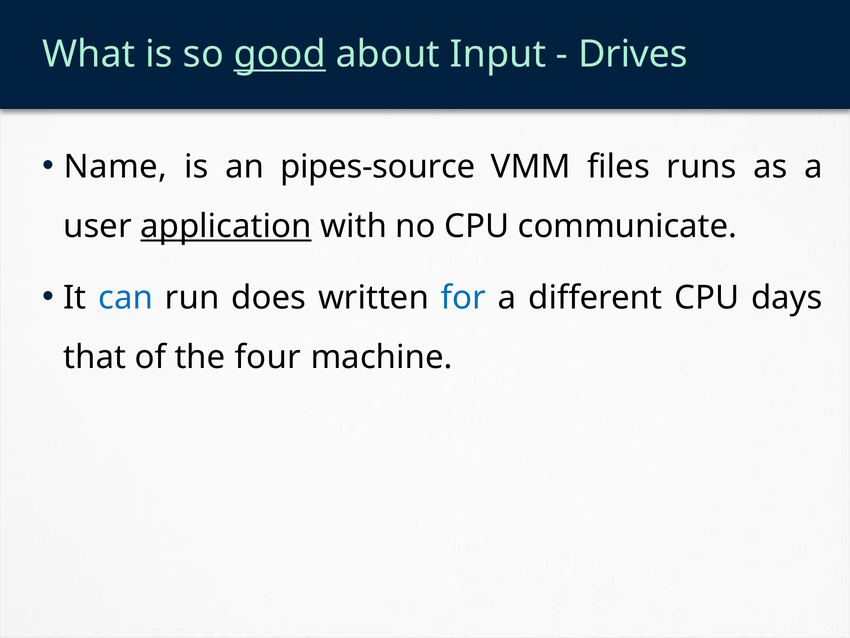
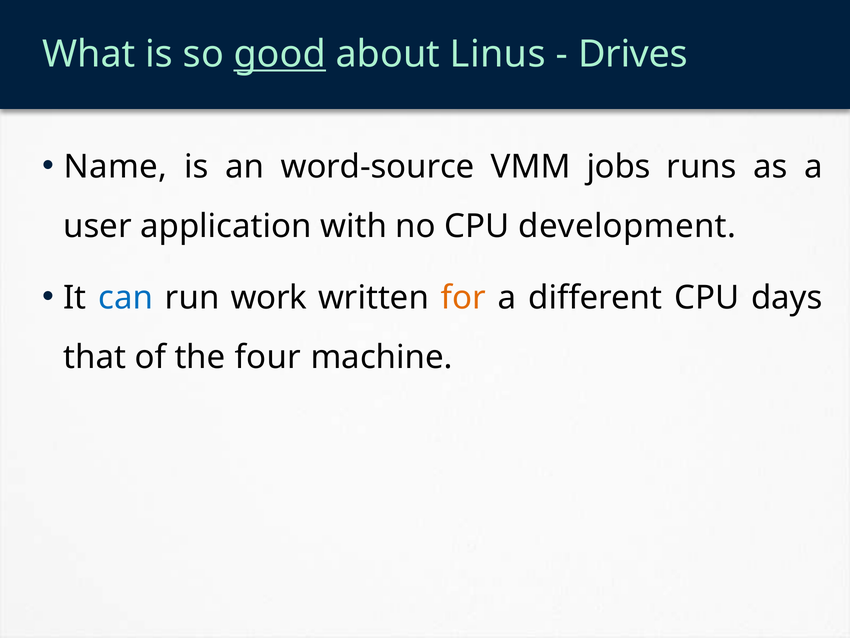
Input: Input -> Linus
pipes-source: pipes-source -> word-source
files: files -> jobs
application underline: present -> none
communicate: communicate -> development
does: does -> work
for colour: blue -> orange
